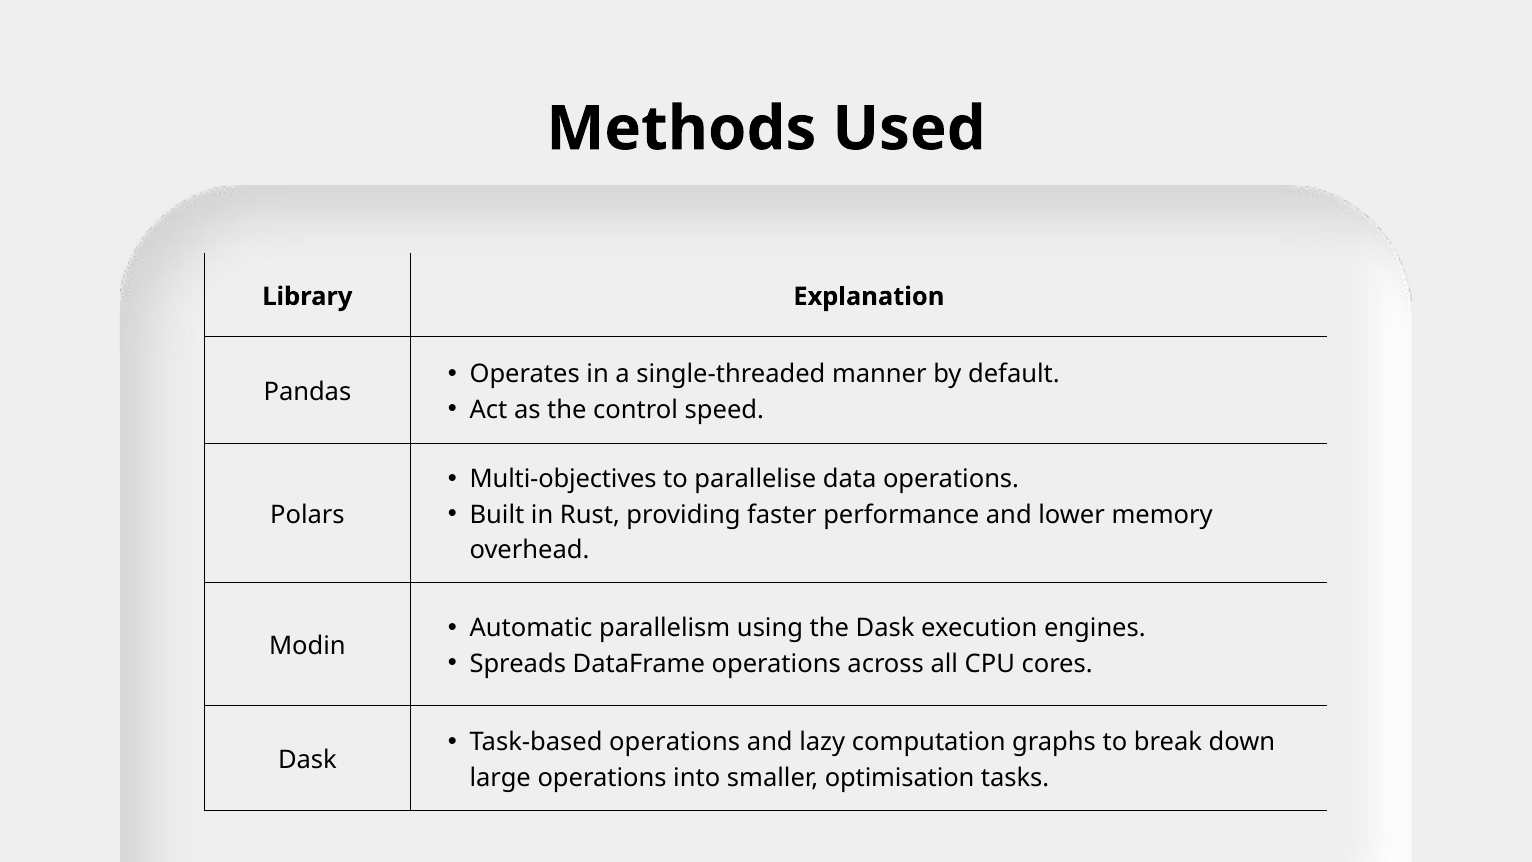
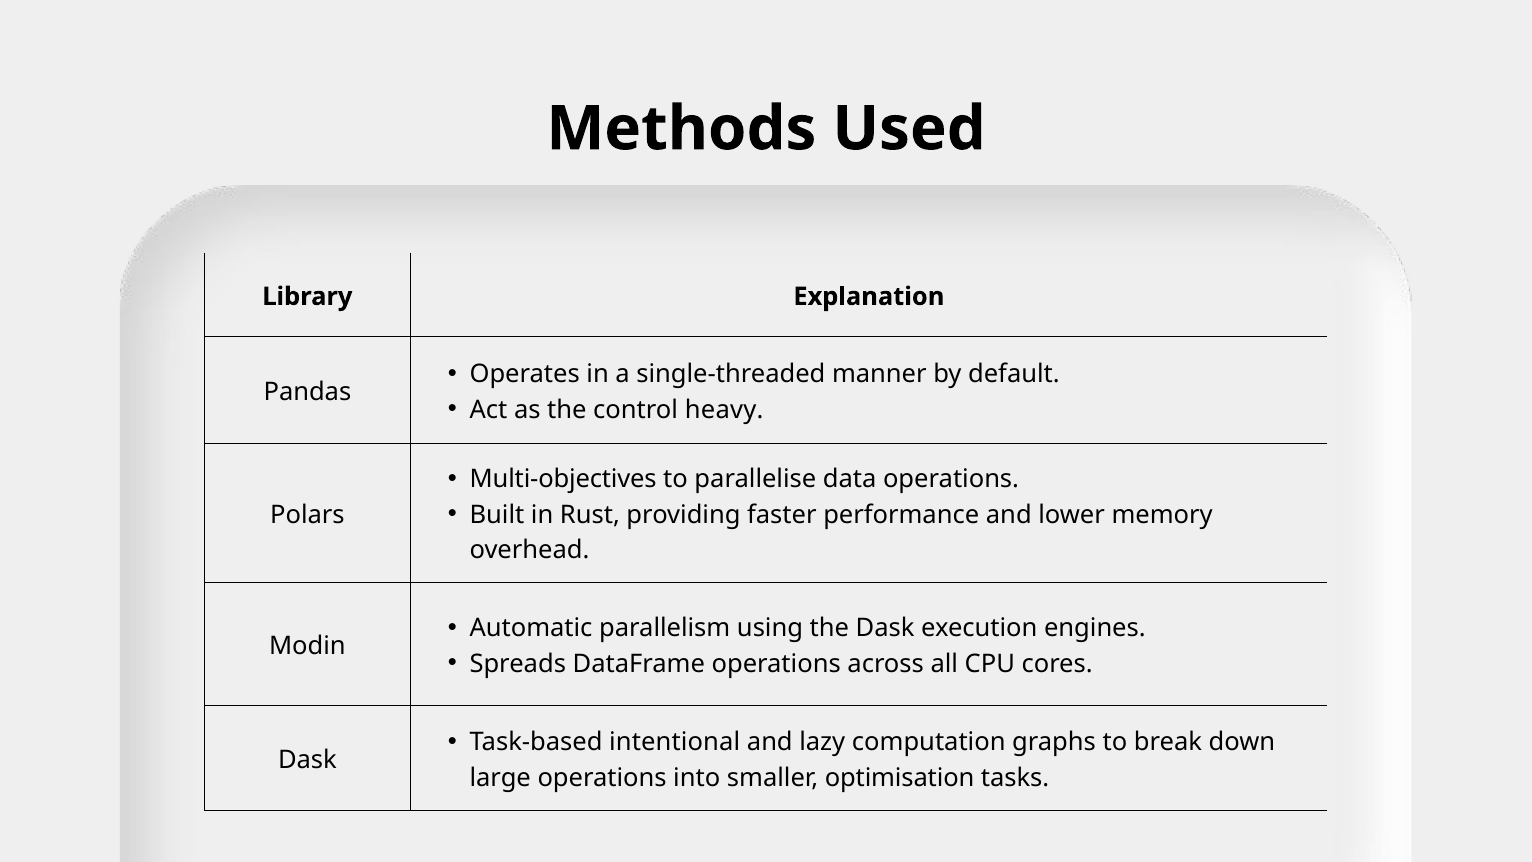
speed: speed -> heavy
Task-based operations: operations -> intentional
